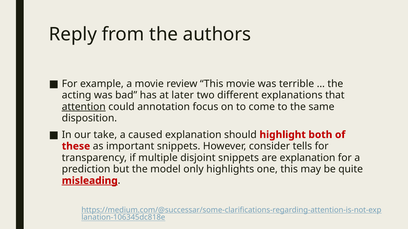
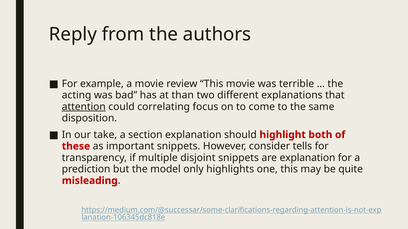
later: later -> than
annotation: annotation -> correlating
caused: caused -> section
misleading underline: present -> none
